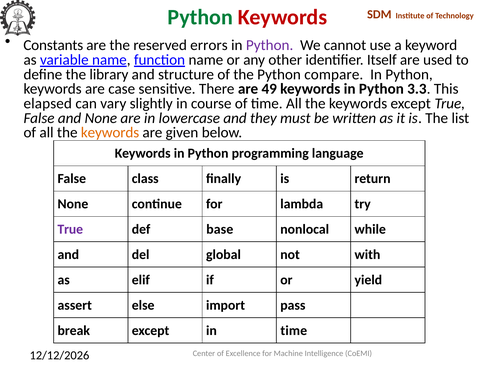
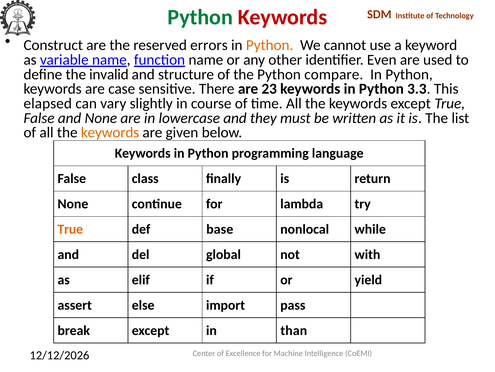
Constants: Constants -> Construct
Python at (270, 45) colour: purple -> orange
Itself: Itself -> Even
library: library -> invalid
49: 49 -> 23
True at (70, 229) colour: purple -> orange
in time: time -> than
